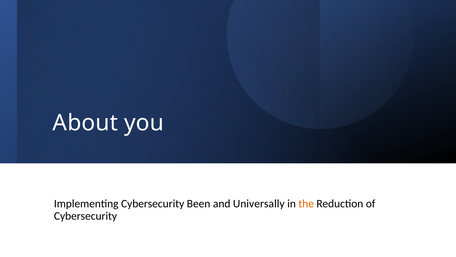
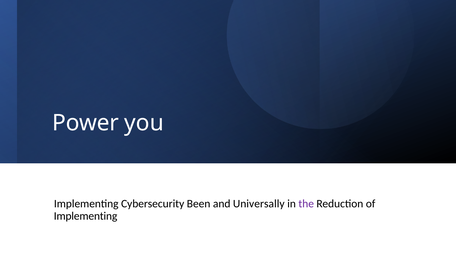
About: About -> Power
the colour: orange -> purple
Cybersecurity at (86, 216): Cybersecurity -> Implementing
